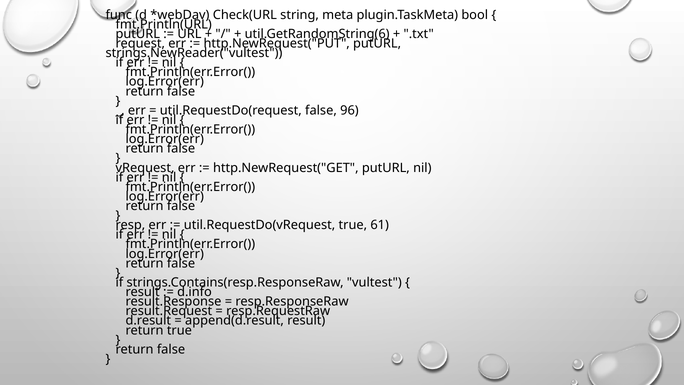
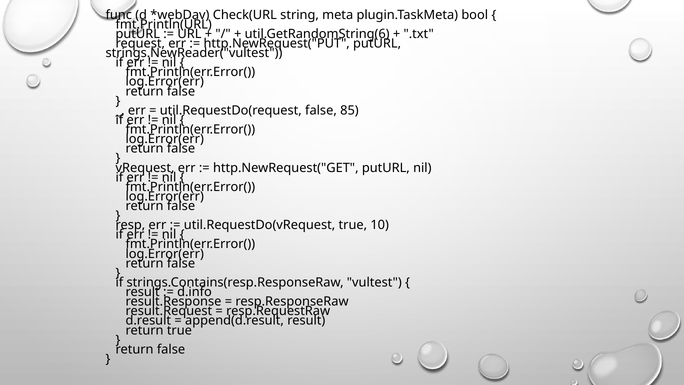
96: 96 -> 85
61: 61 -> 10
